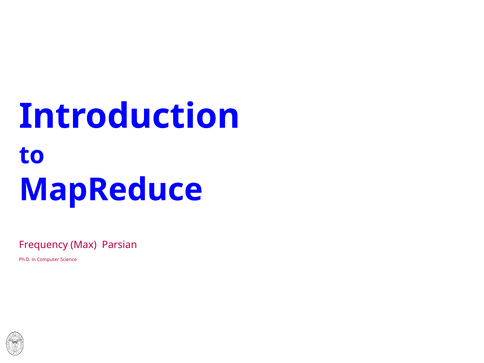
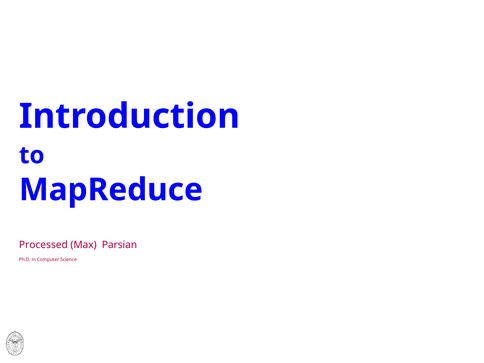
Frequency: Frequency -> Processed
